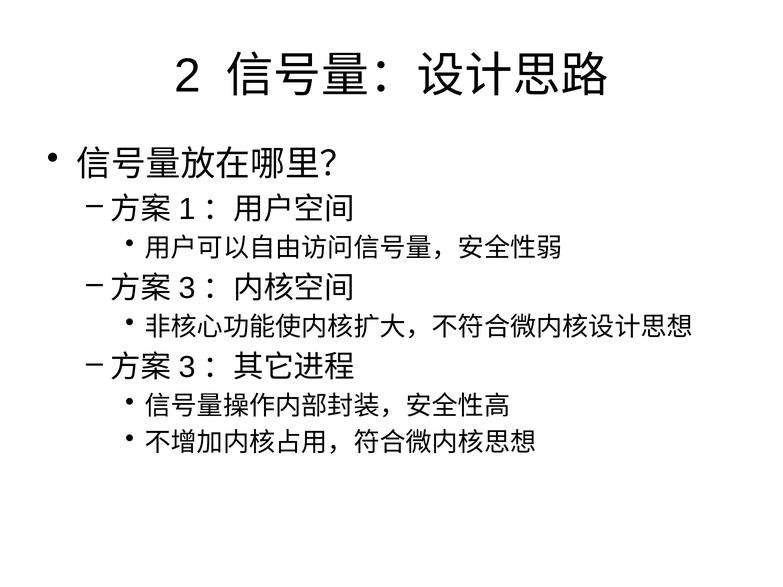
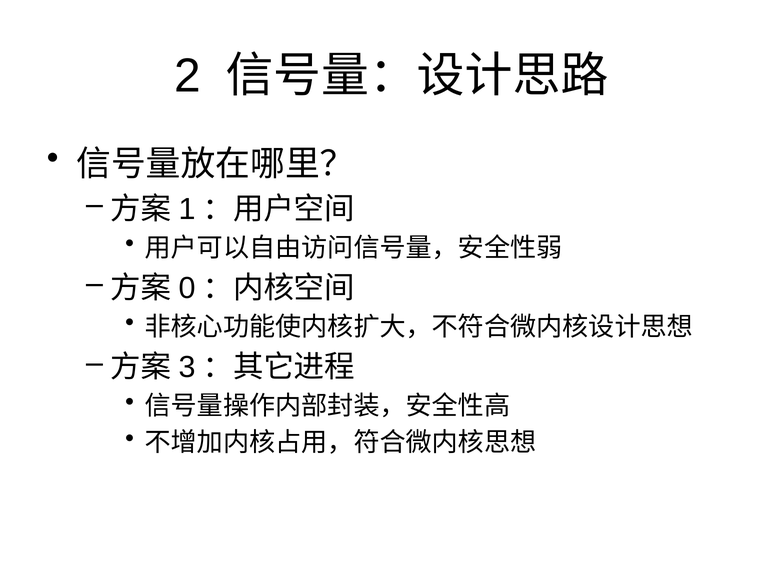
3 at (187, 288): 3 -> 0
